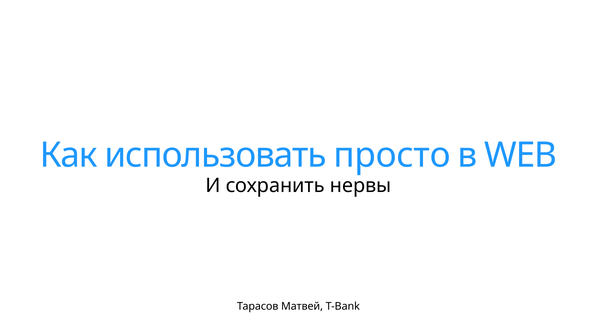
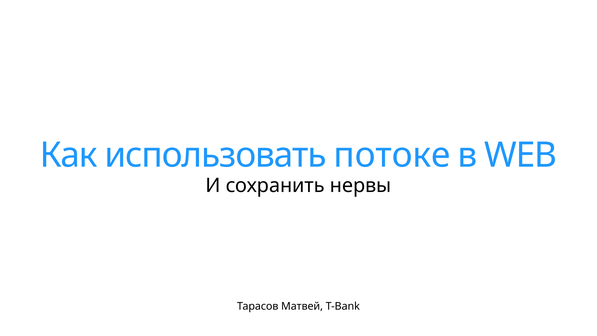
просто: просто -> потоке
